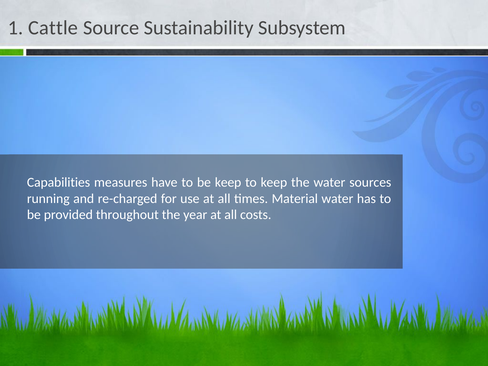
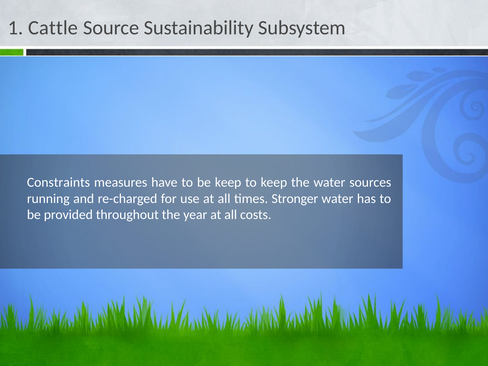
Capabilities: Capabilities -> Constraints
Material: Material -> Stronger
